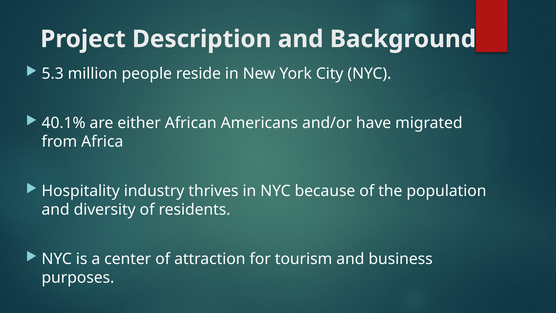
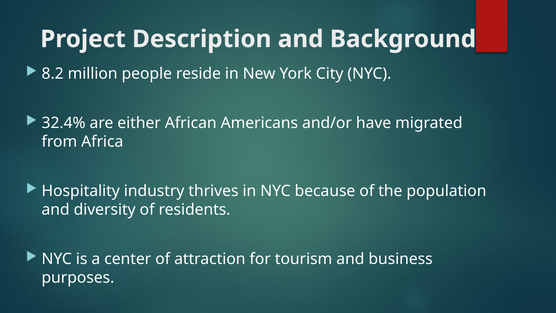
5.3: 5.3 -> 8.2
40.1%: 40.1% -> 32.4%
